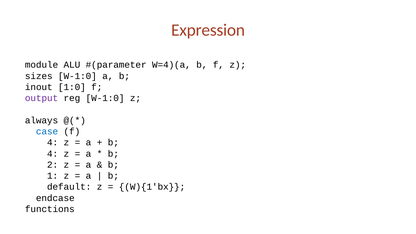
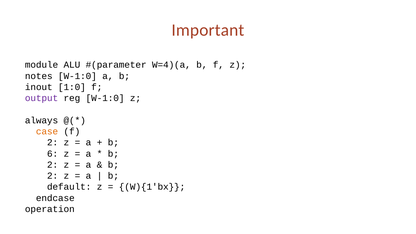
Expression: Expression -> Important
sizes: sizes -> notes
case colour: blue -> orange
4 at (53, 143): 4 -> 2
4 at (53, 154): 4 -> 6
1 at (53, 176): 1 -> 2
functions: functions -> operation
